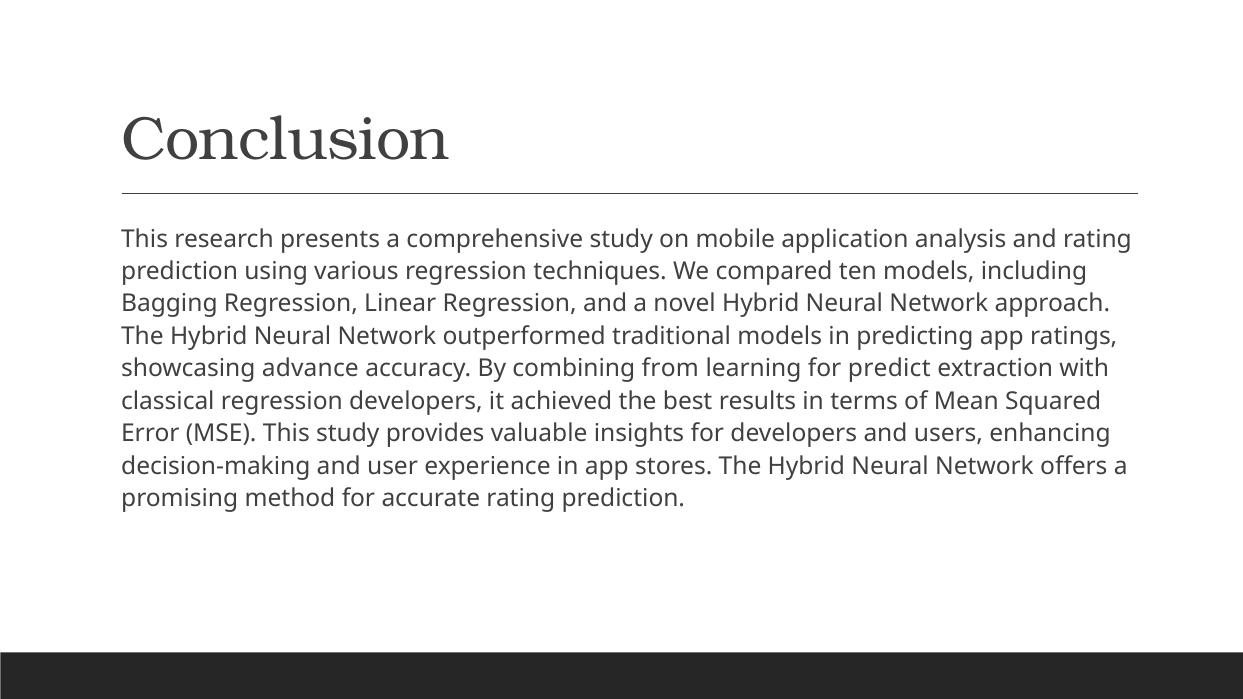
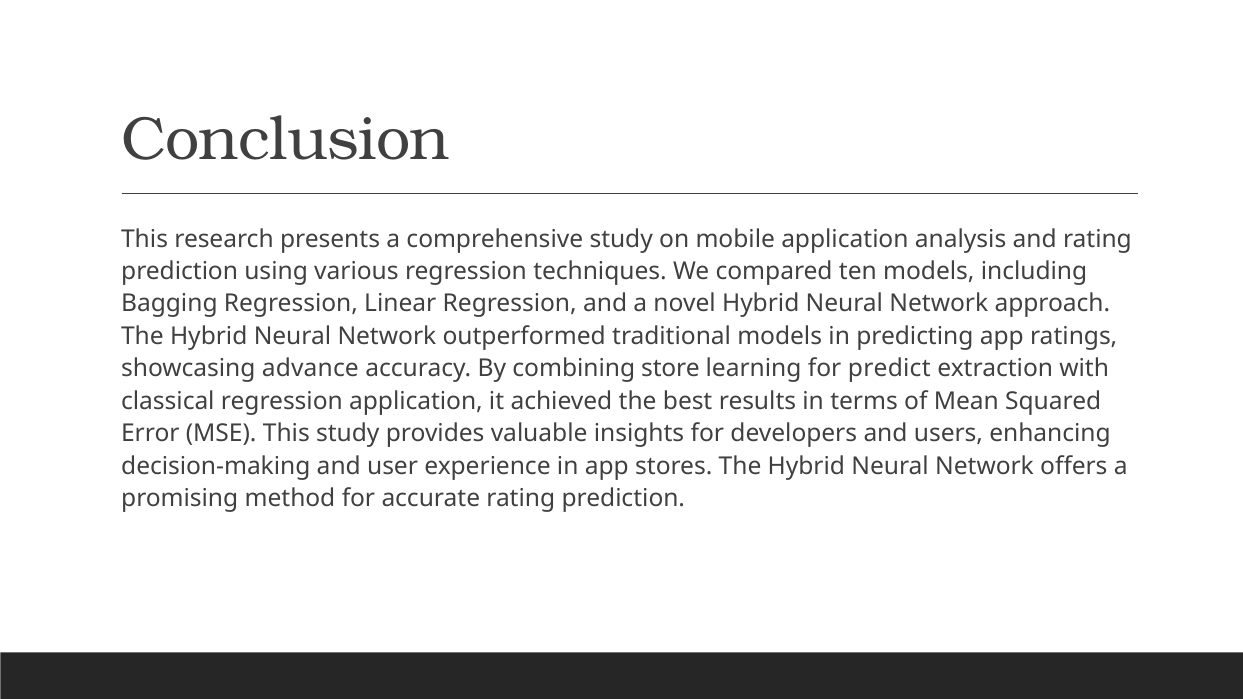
from: from -> store
regression developers: developers -> application
